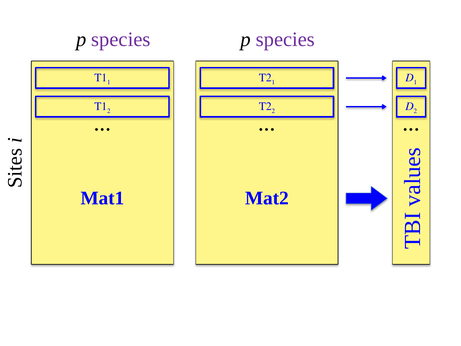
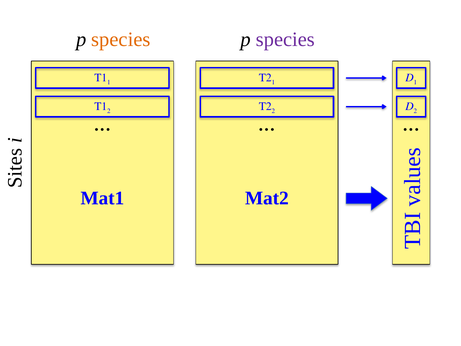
species at (121, 39) colour: purple -> orange
